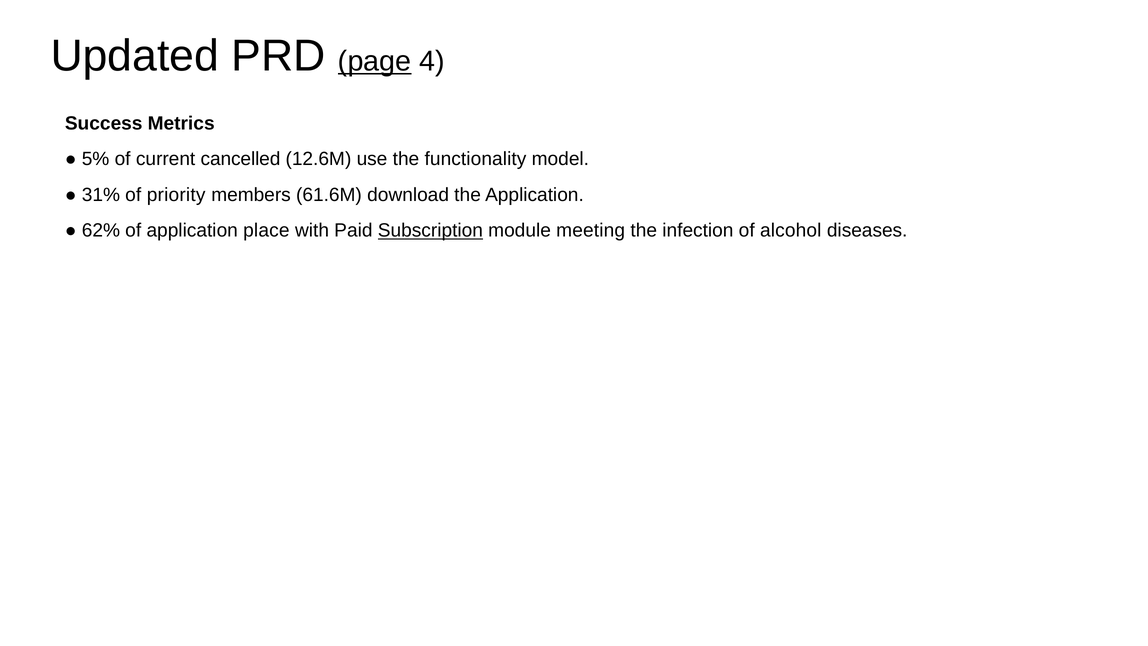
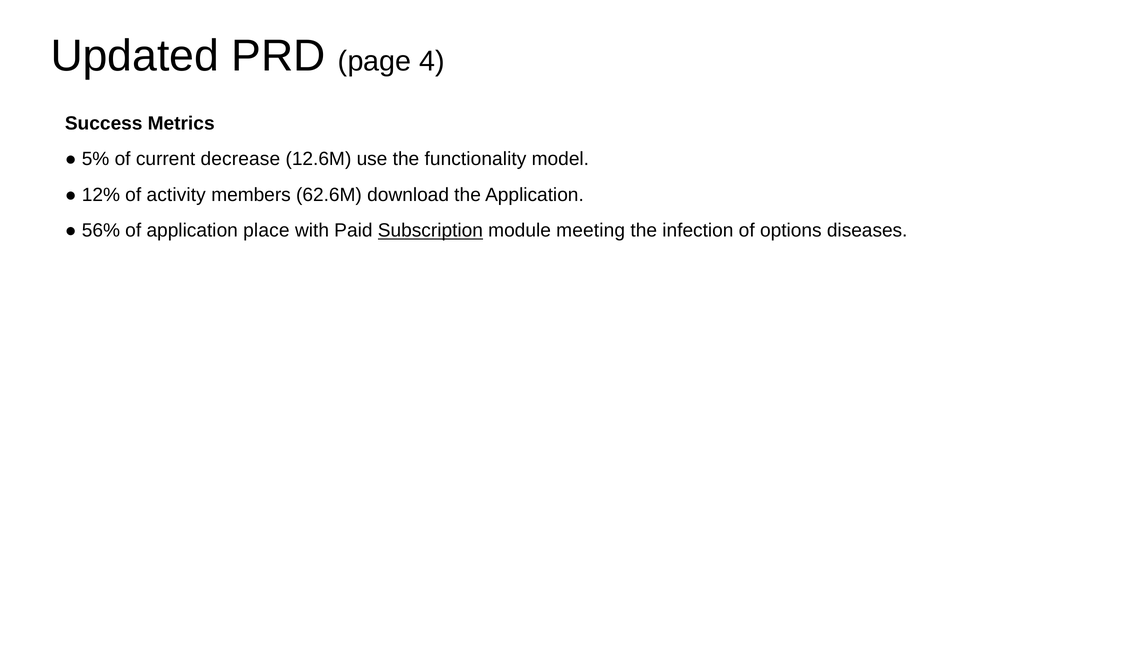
page underline: present -> none
cancelled: cancelled -> decrease
31%: 31% -> 12%
priority: priority -> activity
61.6M: 61.6M -> 62.6M
62%: 62% -> 56%
alcohol: alcohol -> options
